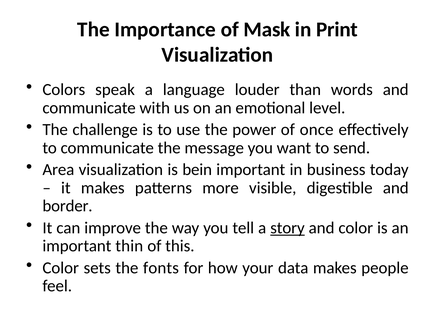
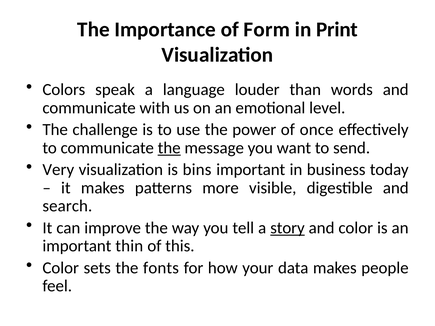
Mask: Mask -> Form
the at (169, 148) underline: none -> present
Area: Area -> Very
bein: bein -> bins
border: border -> search
